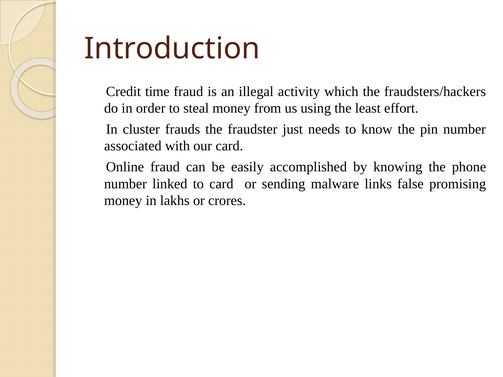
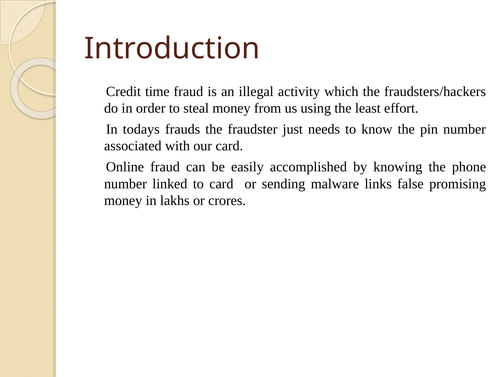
cluster: cluster -> todays
